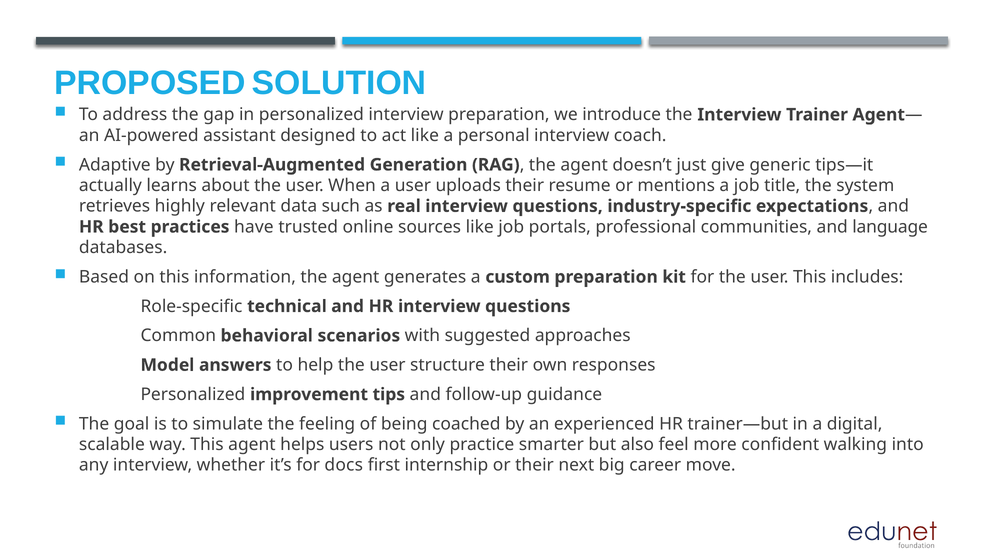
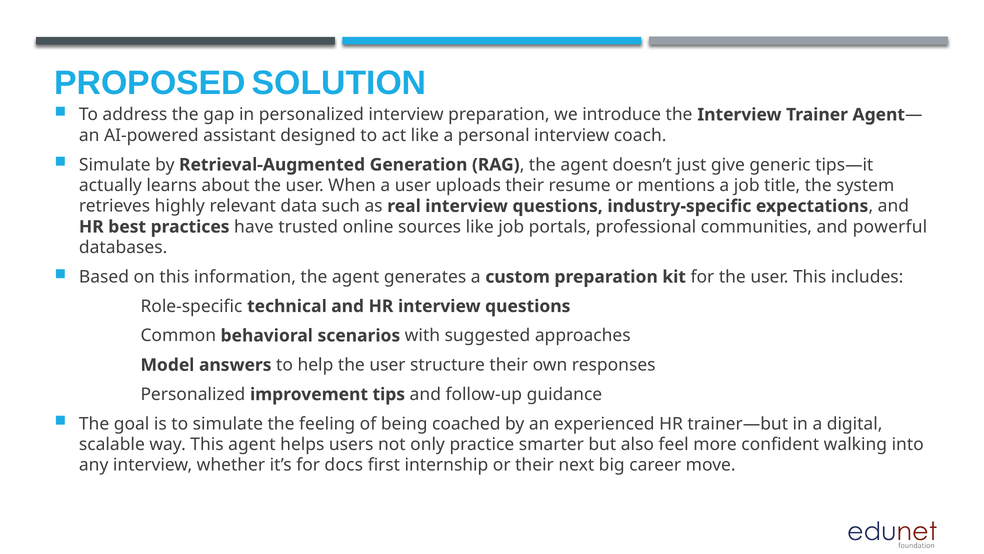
Adaptive at (115, 165): Adaptive -> Simulate
language: language -> powerful
